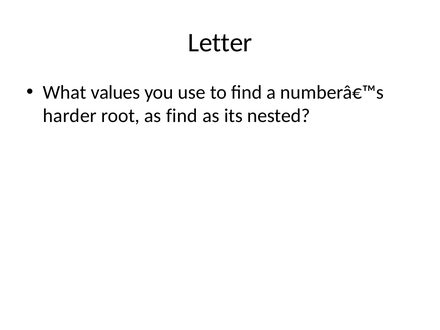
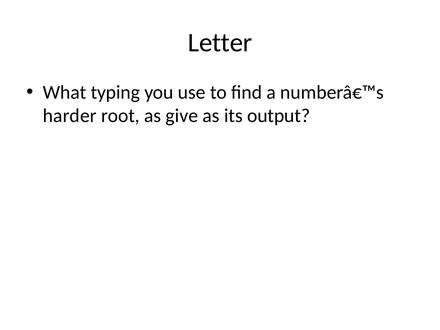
values: values -> typing
as find: find -> give
nested: nested -> output
